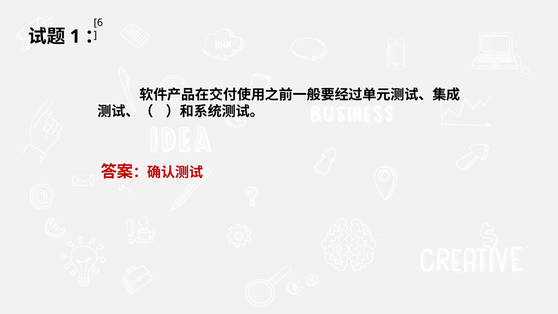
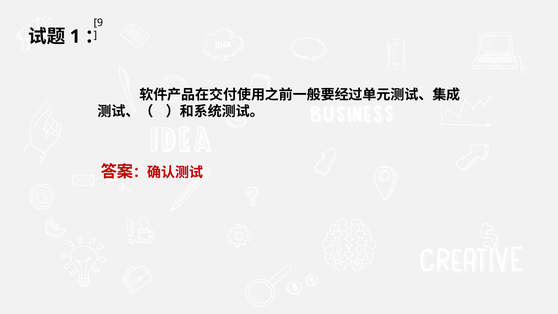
6: 6 -> 9
